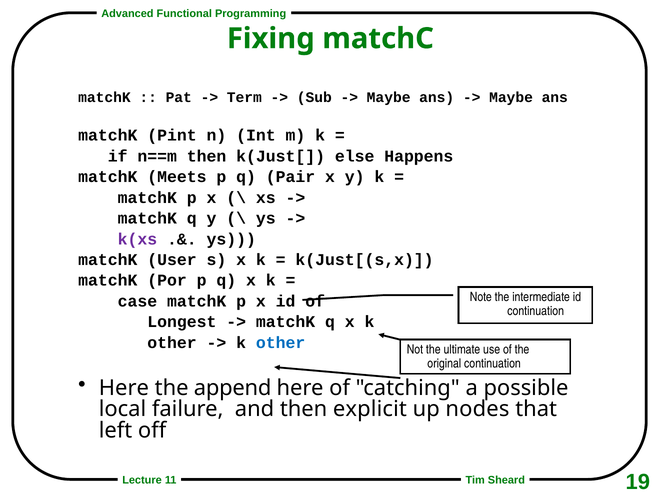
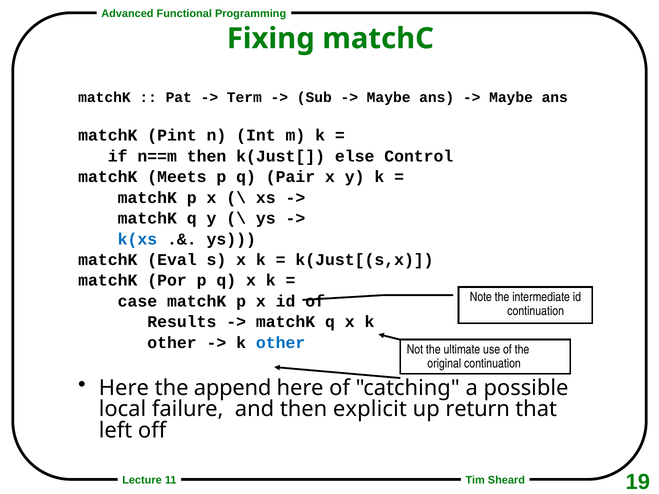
Happens: Happens -> Control
k(xs colour: purple -> blue
User: User -> Eval
Longest: Longest -> Results
nodes: nodes -> return
